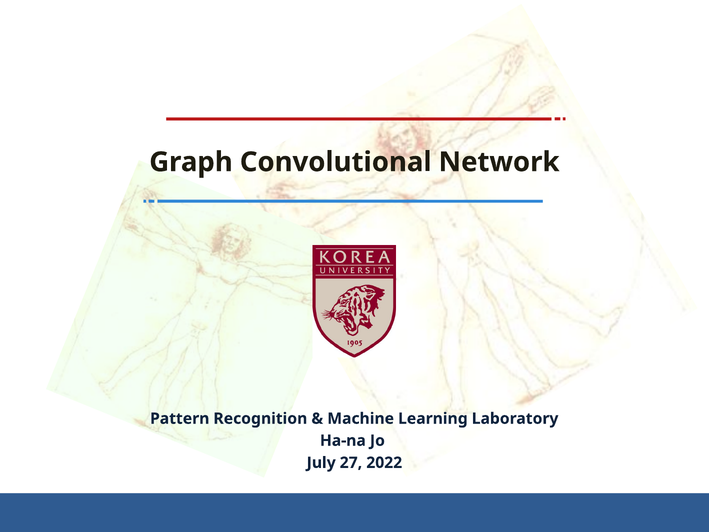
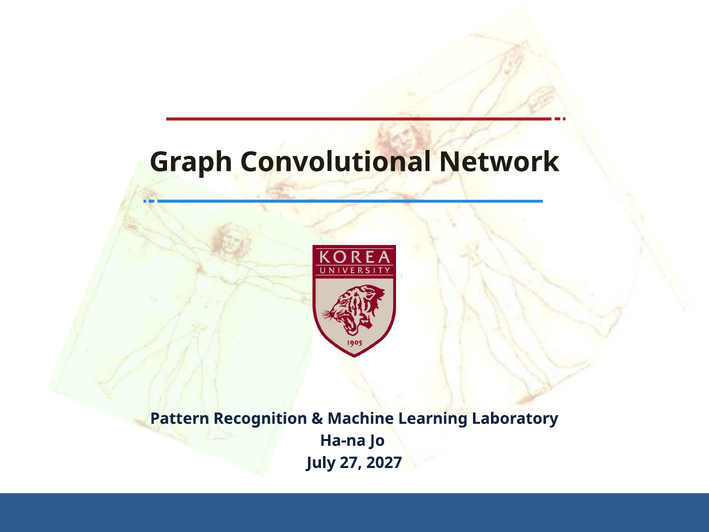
2022: 2022 -> 2027
